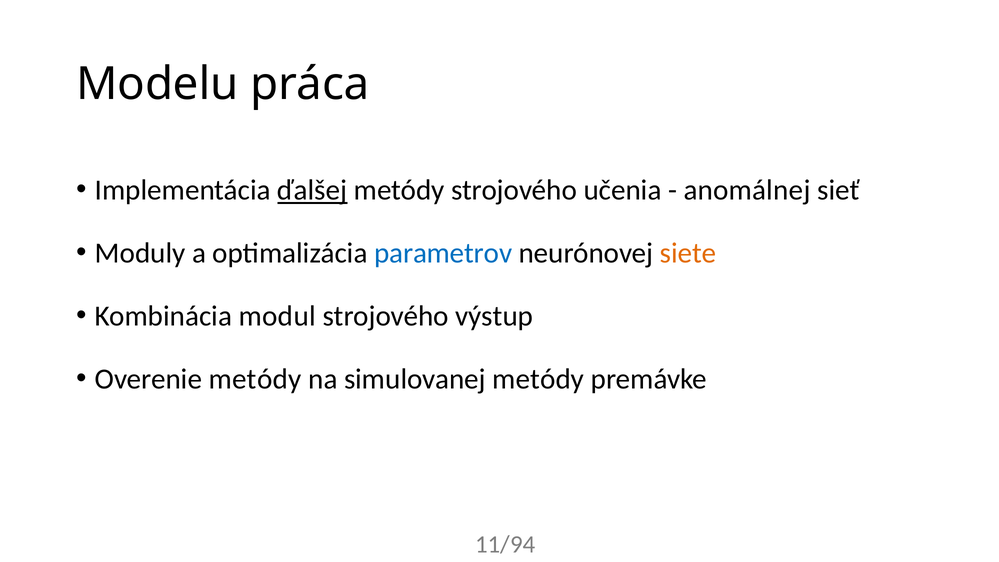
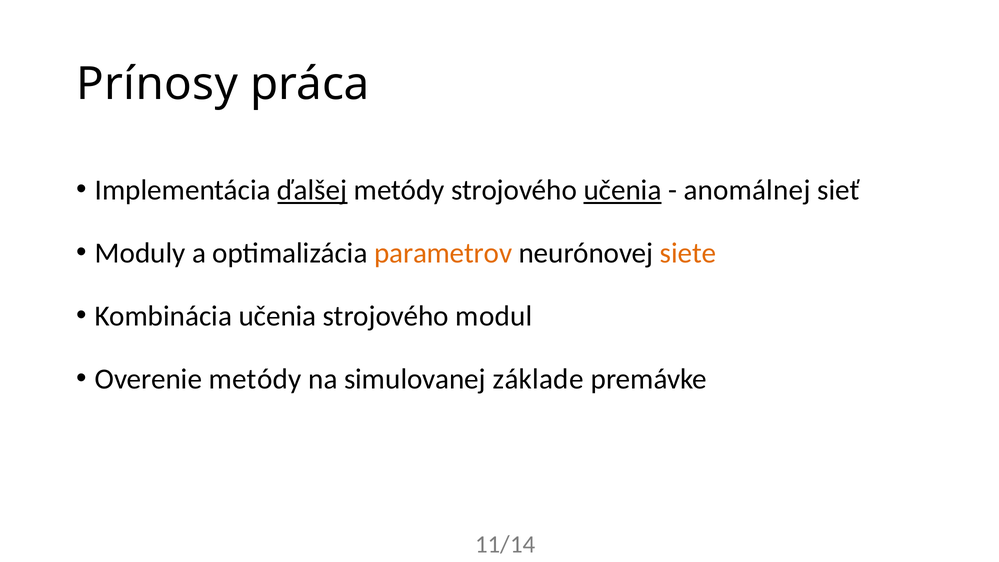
Modelu: Modelu -> Prínosy
učenia at (623, 190) underline: none -> present
parametrov colour: blue -> orange
Kombinácia modul: modul -> učenia
výstup: výstup -> modul
simulovanej metódy: metódy -> základe
11/94: 11/94 -> 11/14
